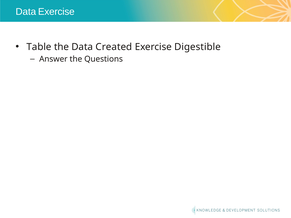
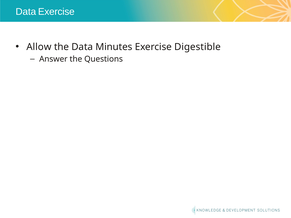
Table: Table -> Allow
Created: Created -> Minutes
